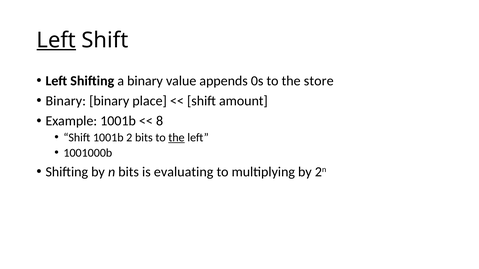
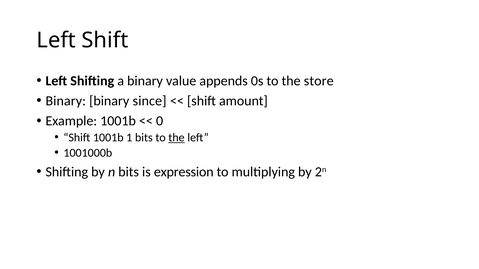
Left at (56, 40) underline: present -> none
place: place -> since
8: 8 -> 0
2: 2 -> 1
evaluating: evaluating -> expression
